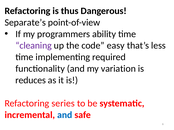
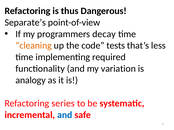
ability: ability -> decay
cleaning colour: purple -> orange
easy: easy -> tests
reduces: reduces -> analogy
